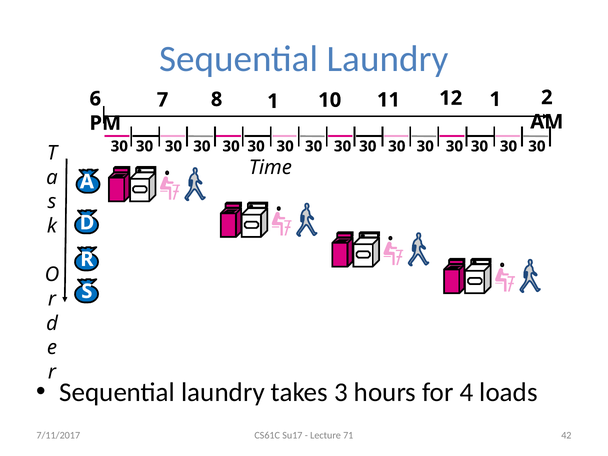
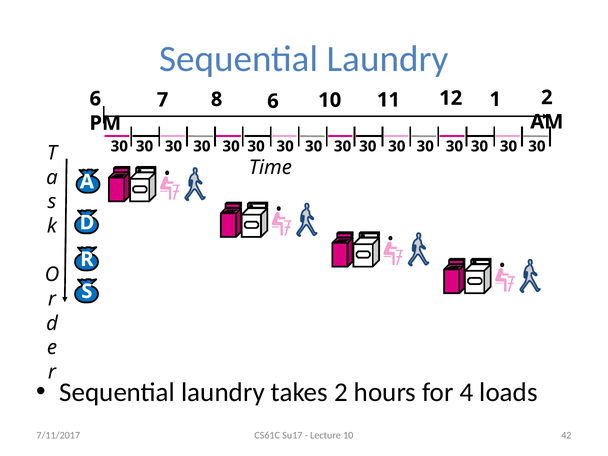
8 1: 1 -> 6
takes 3: 3 -> 2
Lecture 71: 71 -> 10
